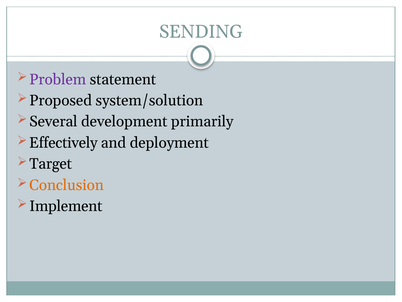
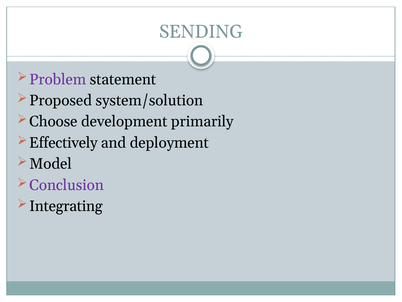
Several: Several -> Choose
Target: Target -> Model
Conclusion colour: orange -> purple
Implement: Implement -> Integrating
